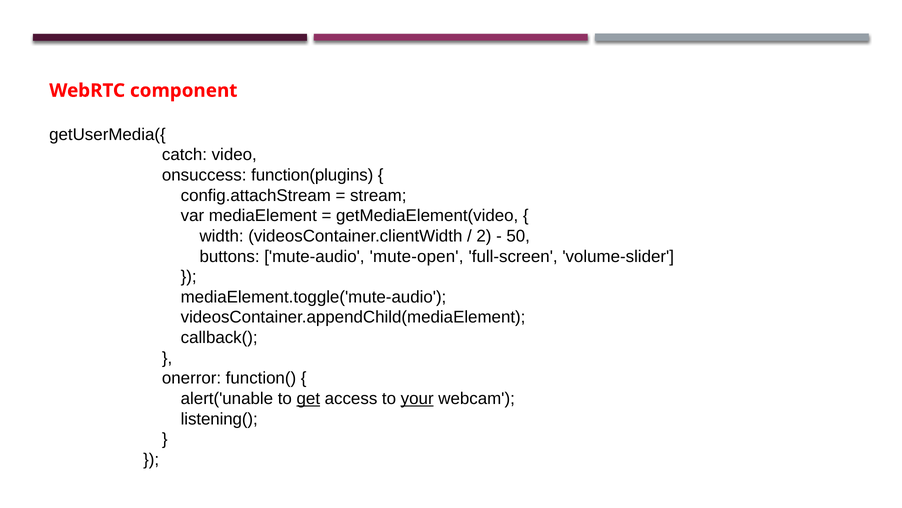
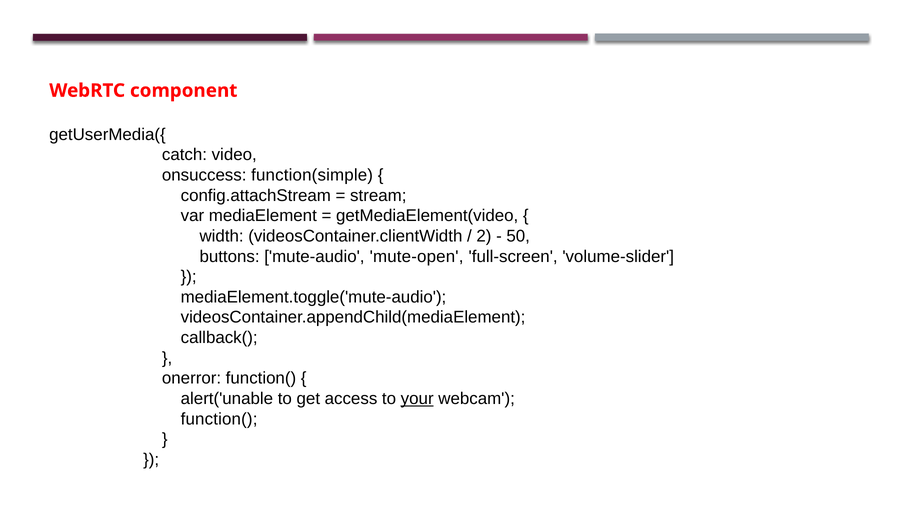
function(plugins: function(plugins -> function(simple
get underline: present -> none
listening( at (219, 418): listening( -> function(
